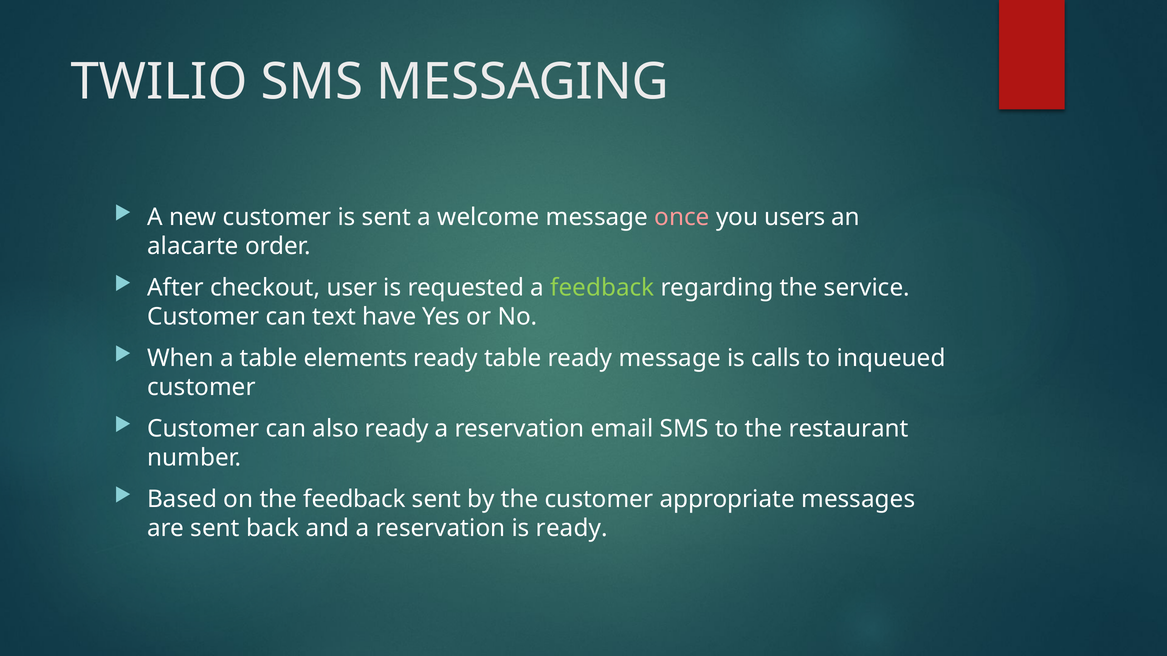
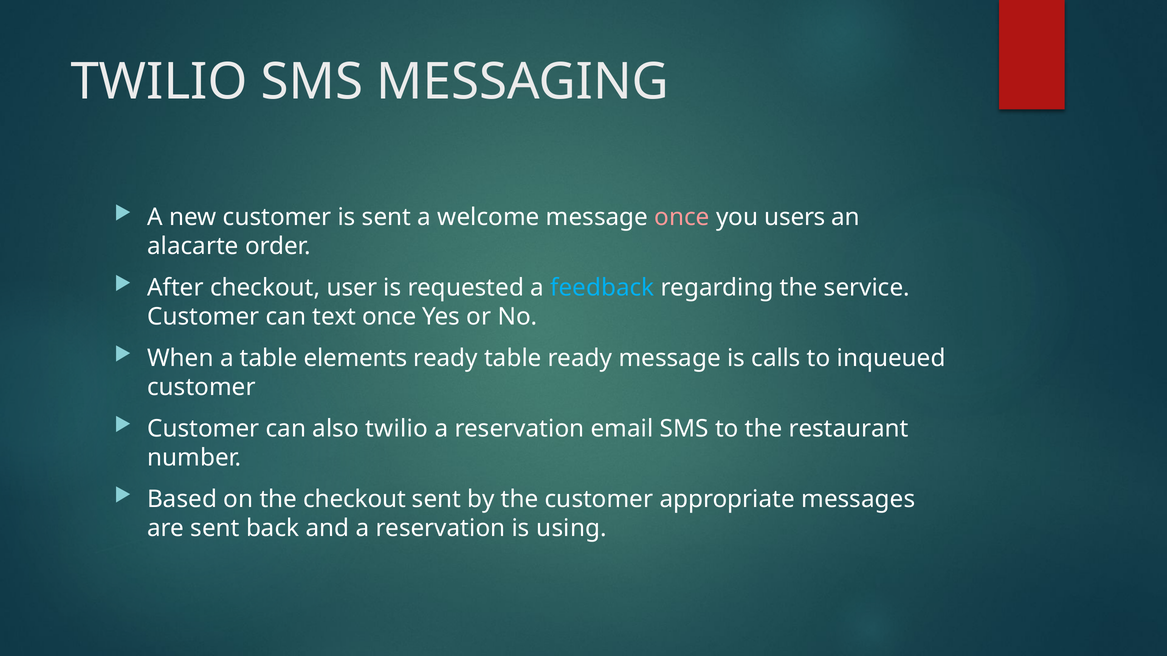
feedback at (602, 288) colour: light green -> light blue
text have: have -> once
also ready: ready -> twilio
the feedback: feedback -> checkout
is ready: ready -> using
